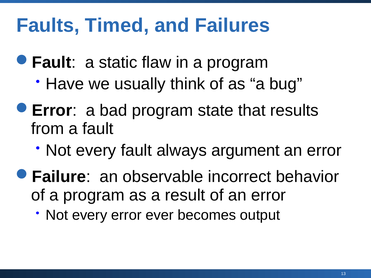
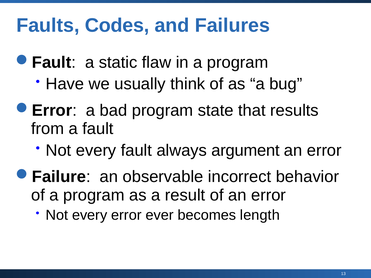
Timed: Timed -> Codes
output: output -> length
